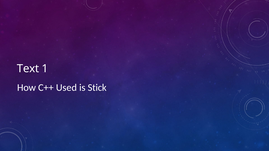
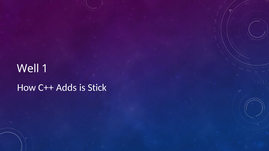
Text: Text -> Well
Used: Used -> Adds
